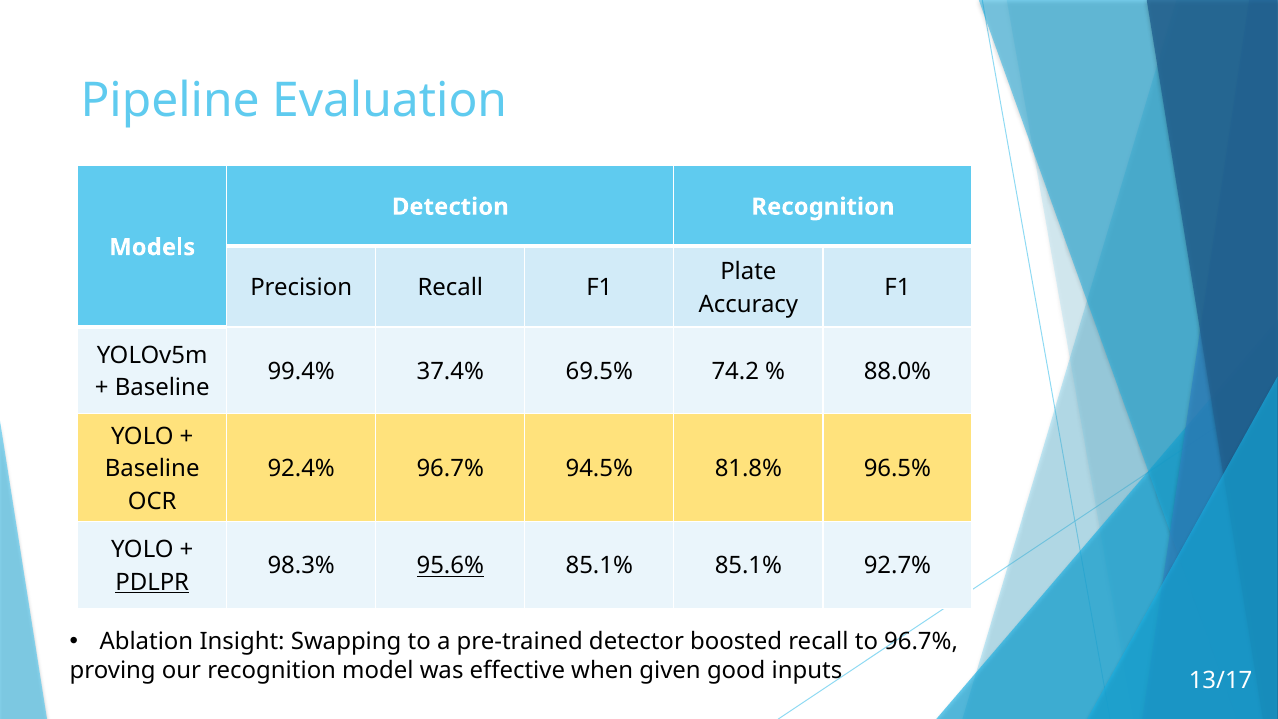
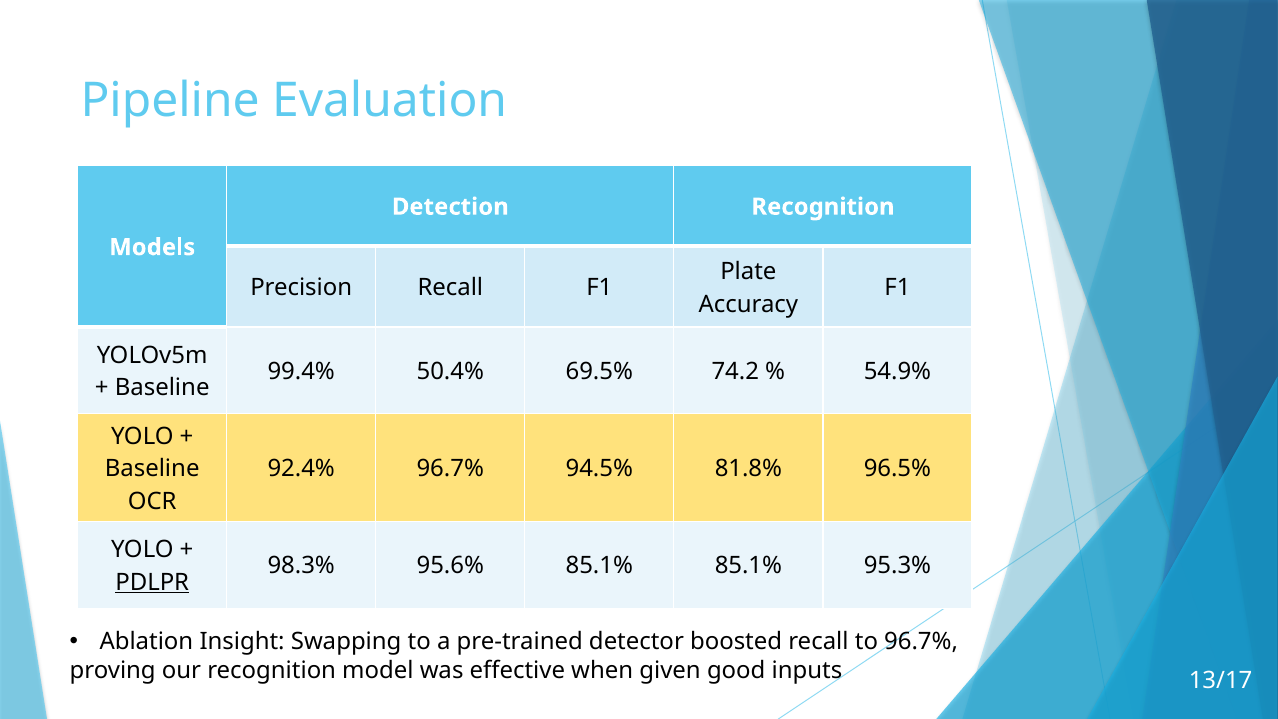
37.4%: 37.4% -> 50.4%
88.0%: 88.0% -> 54.9%
95.6% underline: present -> none
92.7%: 92.7% -> 95.3%
